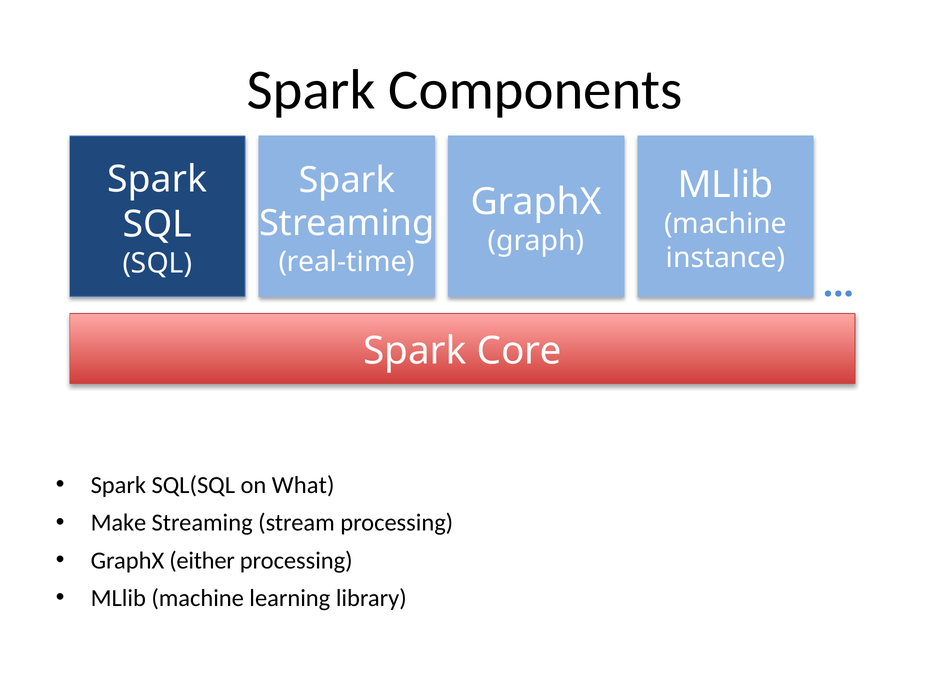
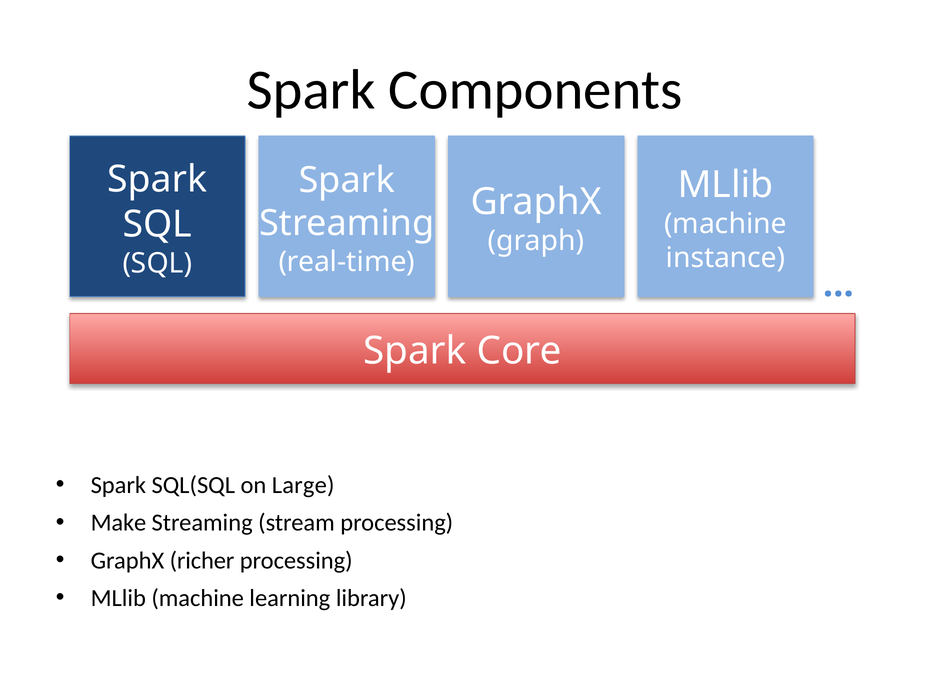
What: What -> Large
either: either -> richer
